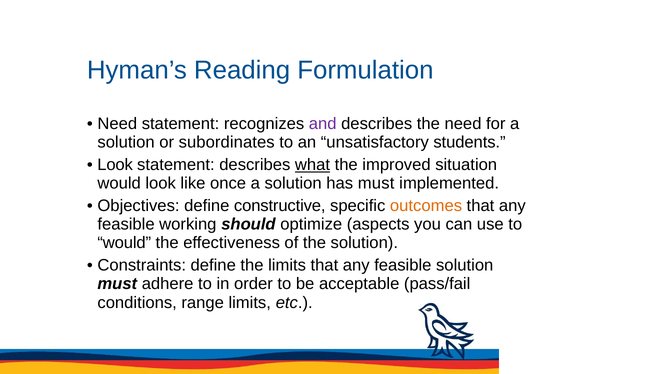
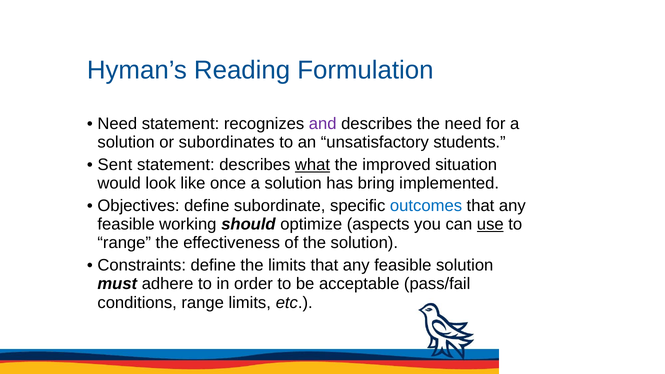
Look at (115, 165): Look -> Sent
has must: must -> bring
constructive: constructive -> subordinate
outcomes colour: orange -> blue
use underline: none -> present
would at (124, 243): would -> range
